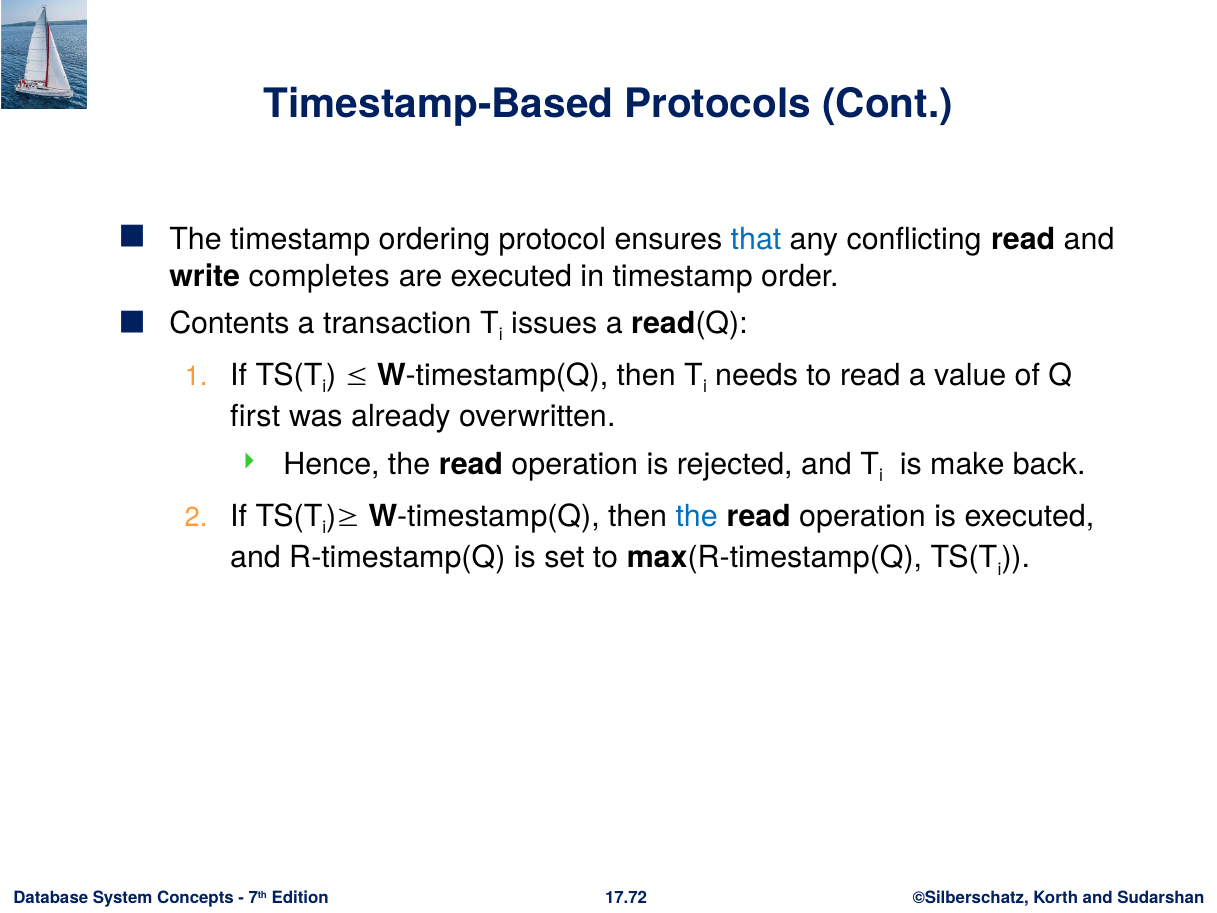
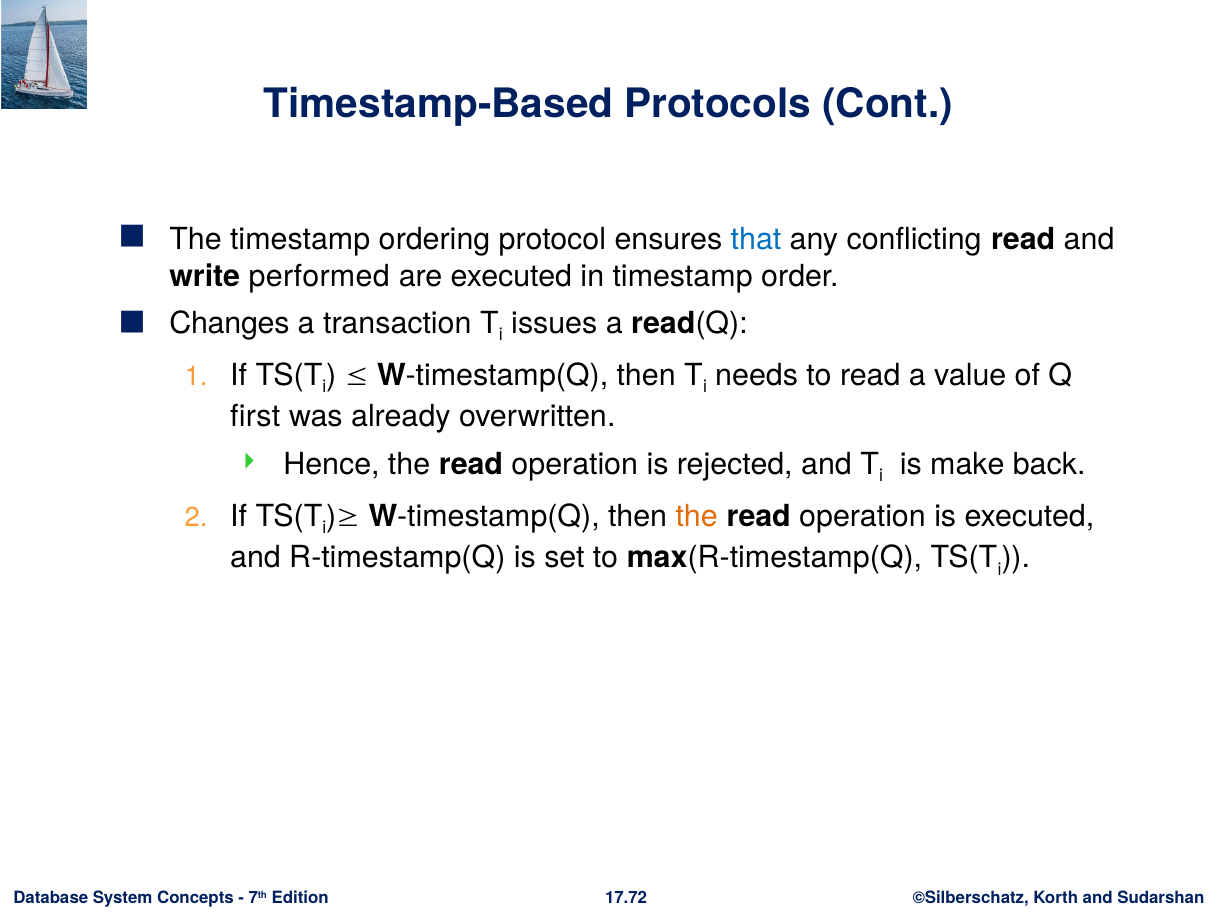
completes: completes -> performed
Contents: Contents -> Changes
the at (697, 516) colour: blue -> orange
